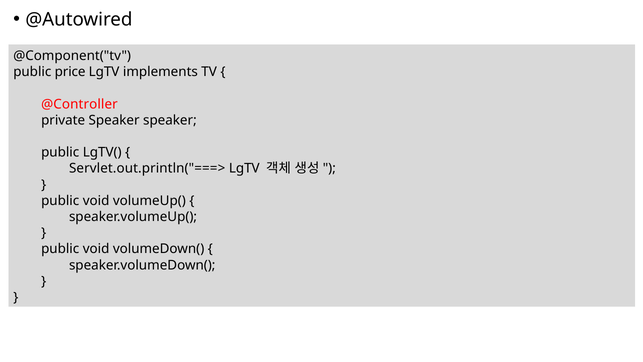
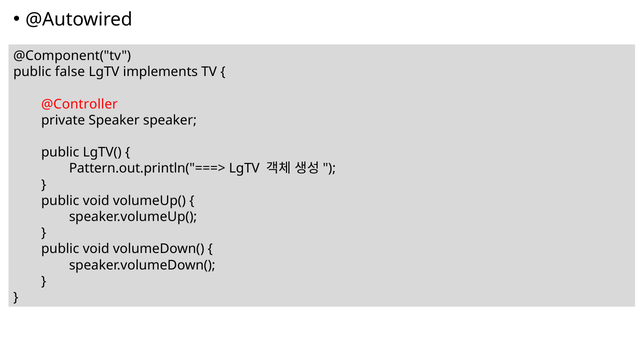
price: price -> false
Servlet.out.println("===>: Servlet.out.println("===> -> Pattern.out.println("===>
